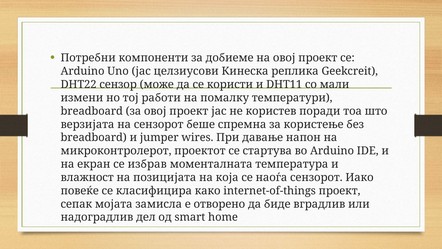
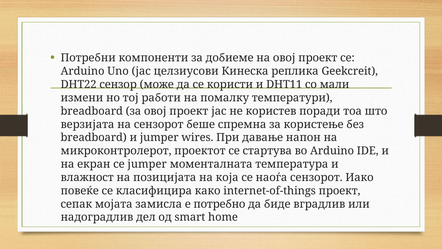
се избрав: избрав -> jumper
отворено: отворено -> потребно
